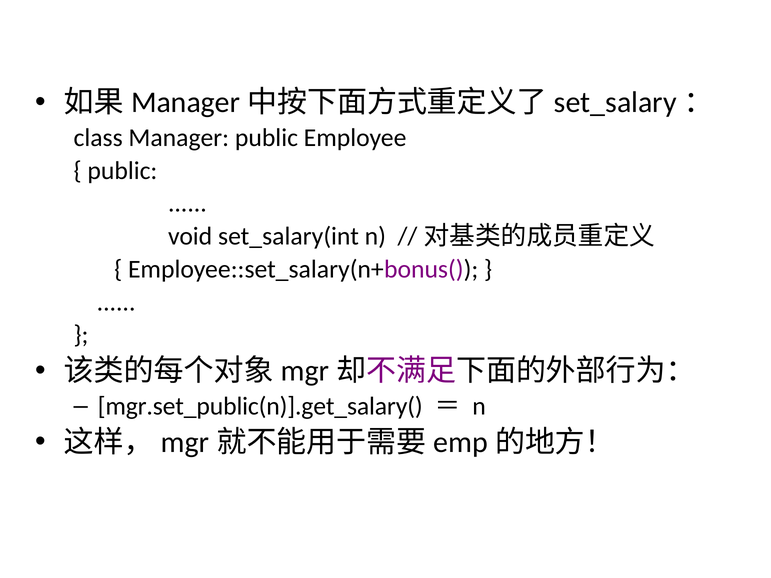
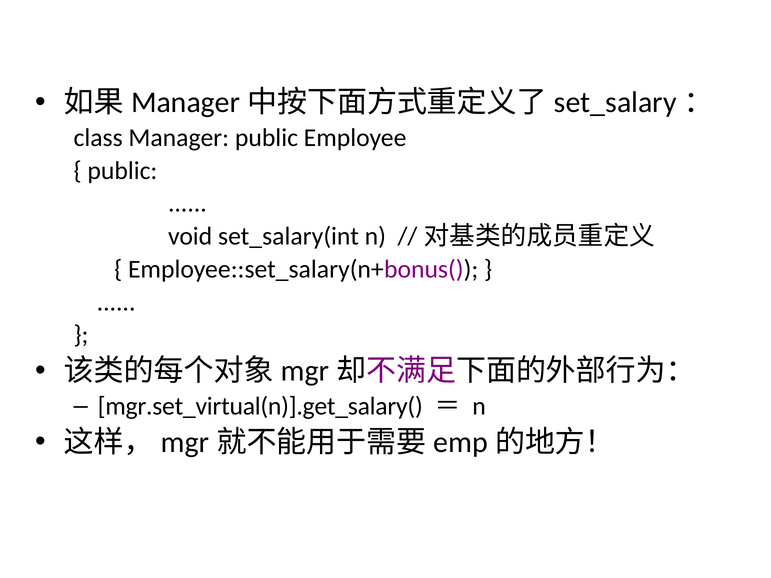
mgr.set_public(n)].get_salary(: mgr.set_public(n)].get_salary( -> mgr.set_virtual(n)].get_salary(
